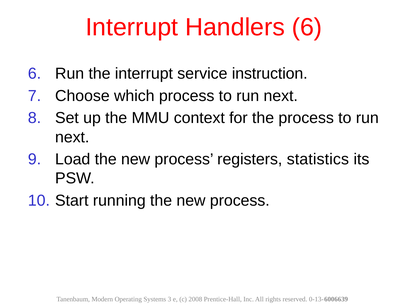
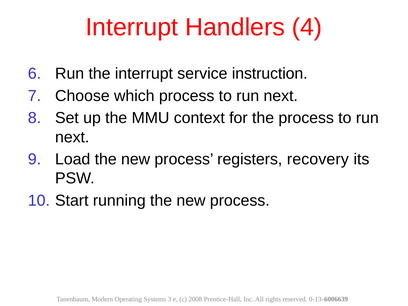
Handlers 6: 6 -> 4
statistics: statistics -> recovery
